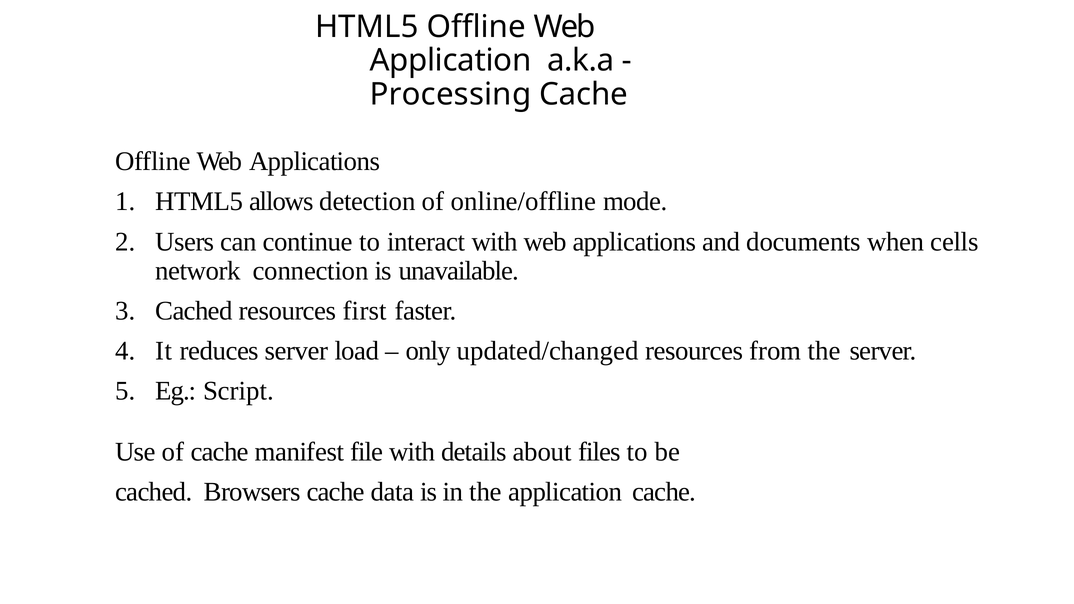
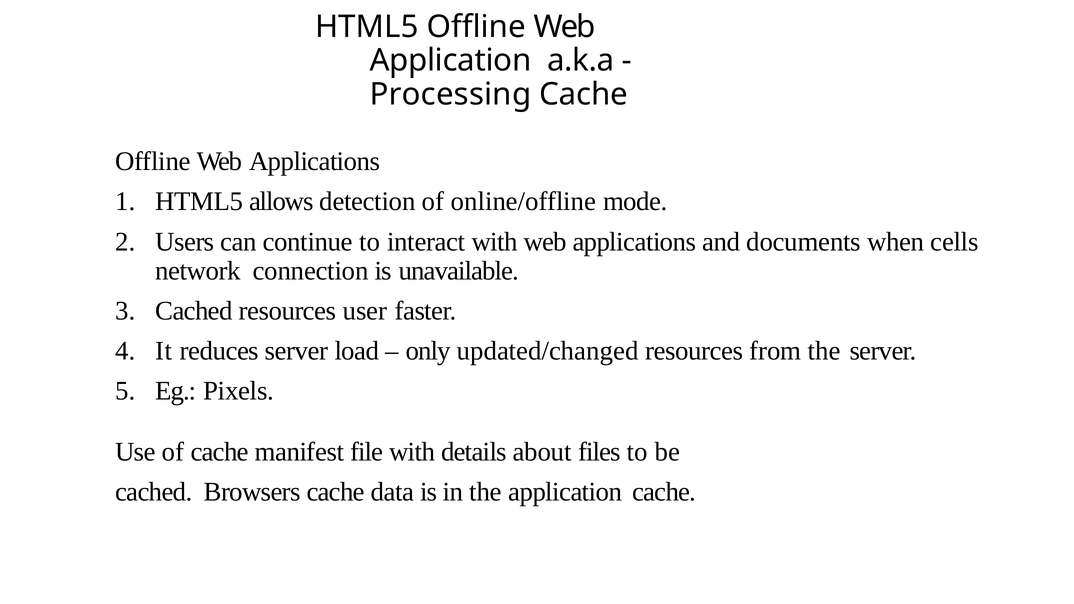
first: first -> user
Script: Script -> Pixels
